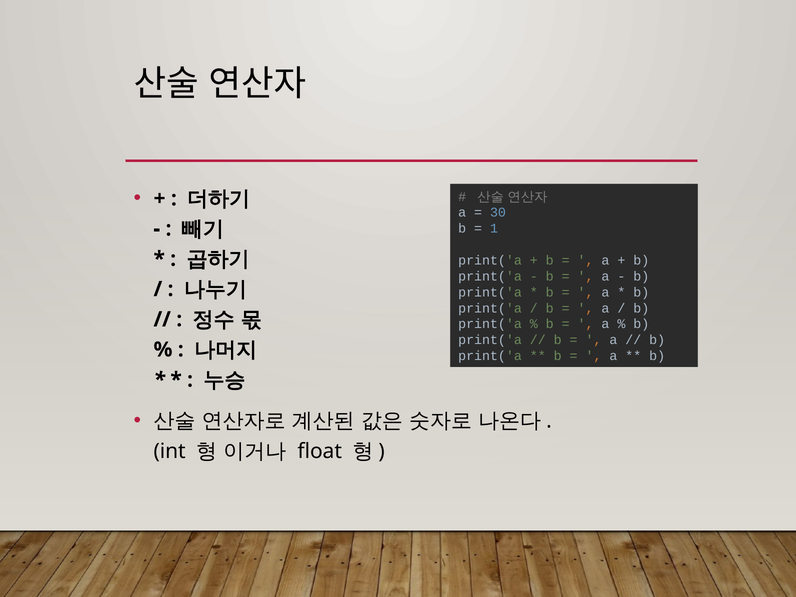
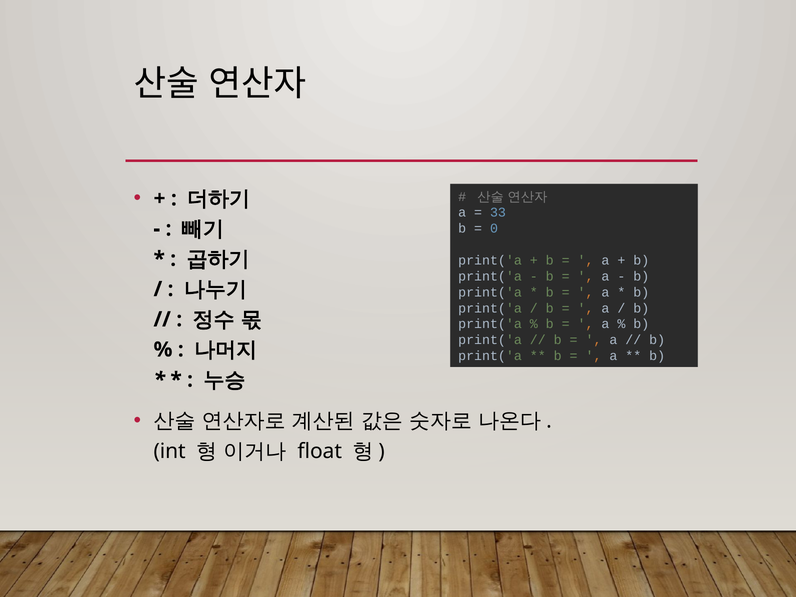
30: 30 -> 33
1: 1 -> 0
